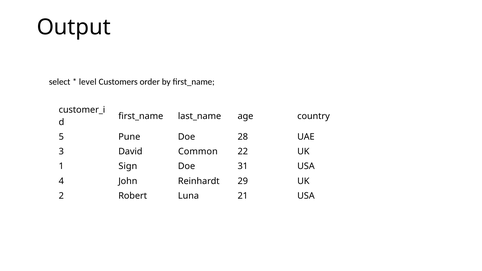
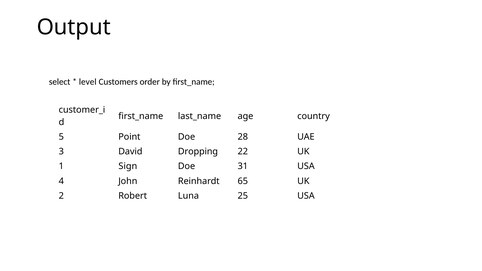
Pune: Pune -> Point
Common: Common -> Dropping
29: 29 -> 65
21: 21 -> 25
